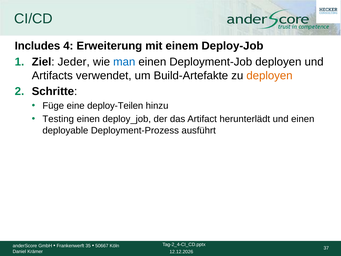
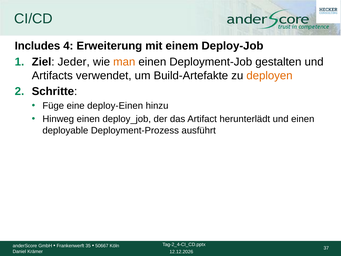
man colour: blue -> orange
Deployment-Job deployen: deployen -> gestalten
deploy-Teilen: deploy-Teilen -> deploy-Einen
Testing: Testing -> Hinweg
